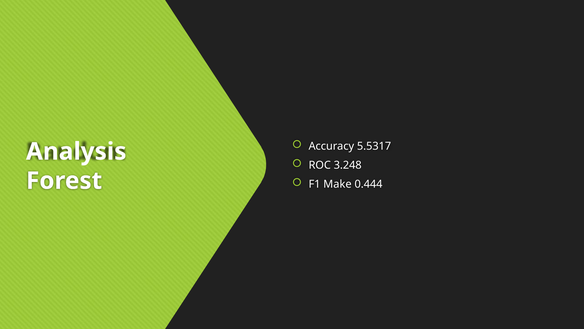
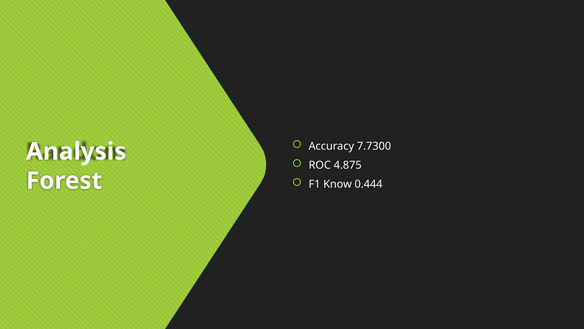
5.5317: 5.5317 -> 7.7300
3.248: 3.248 -> 4.875
Make: Make -> Know
